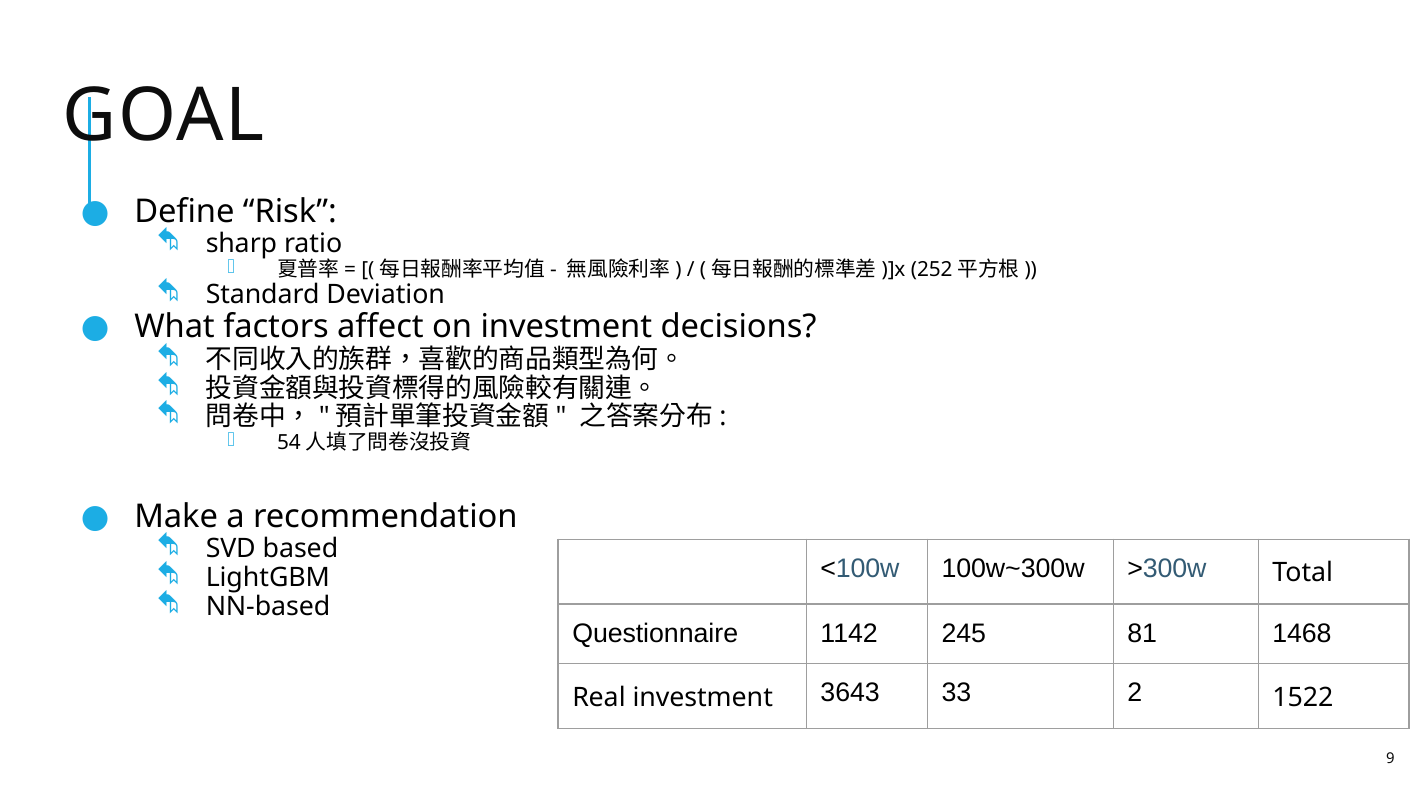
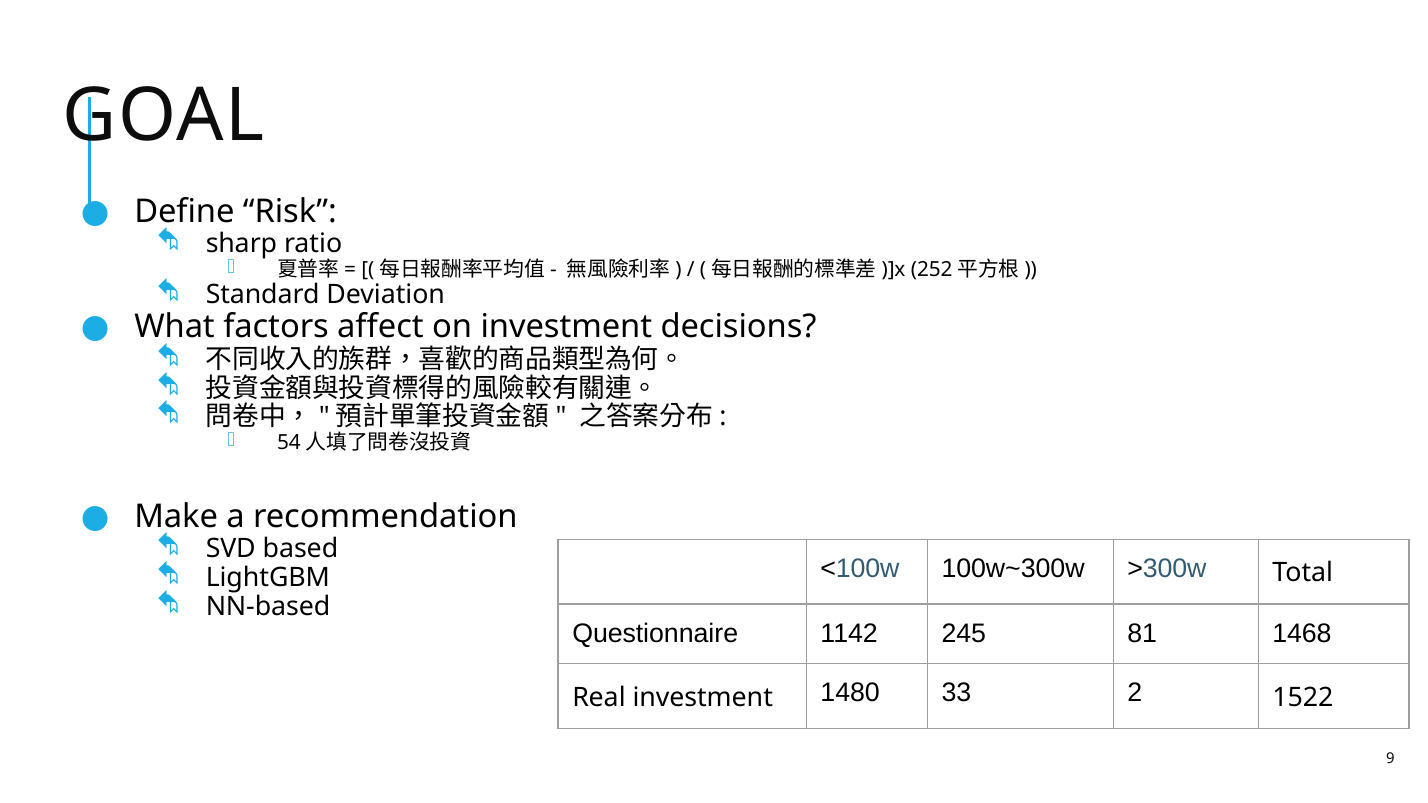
3643: 3643 -> 1480
